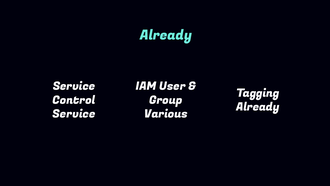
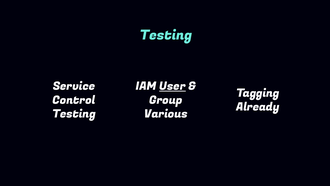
Already at (166, 35): Already -> Testing
User underline: none -> present
Service at (74, 114): Service -> Testing
